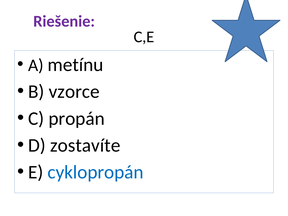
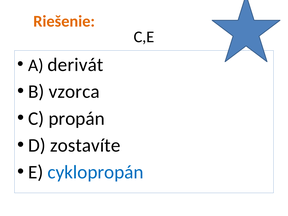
Riešenie colour: purple -> orange
metínu: metínu -> derivát
vzorce: vzorce -> vzorca
